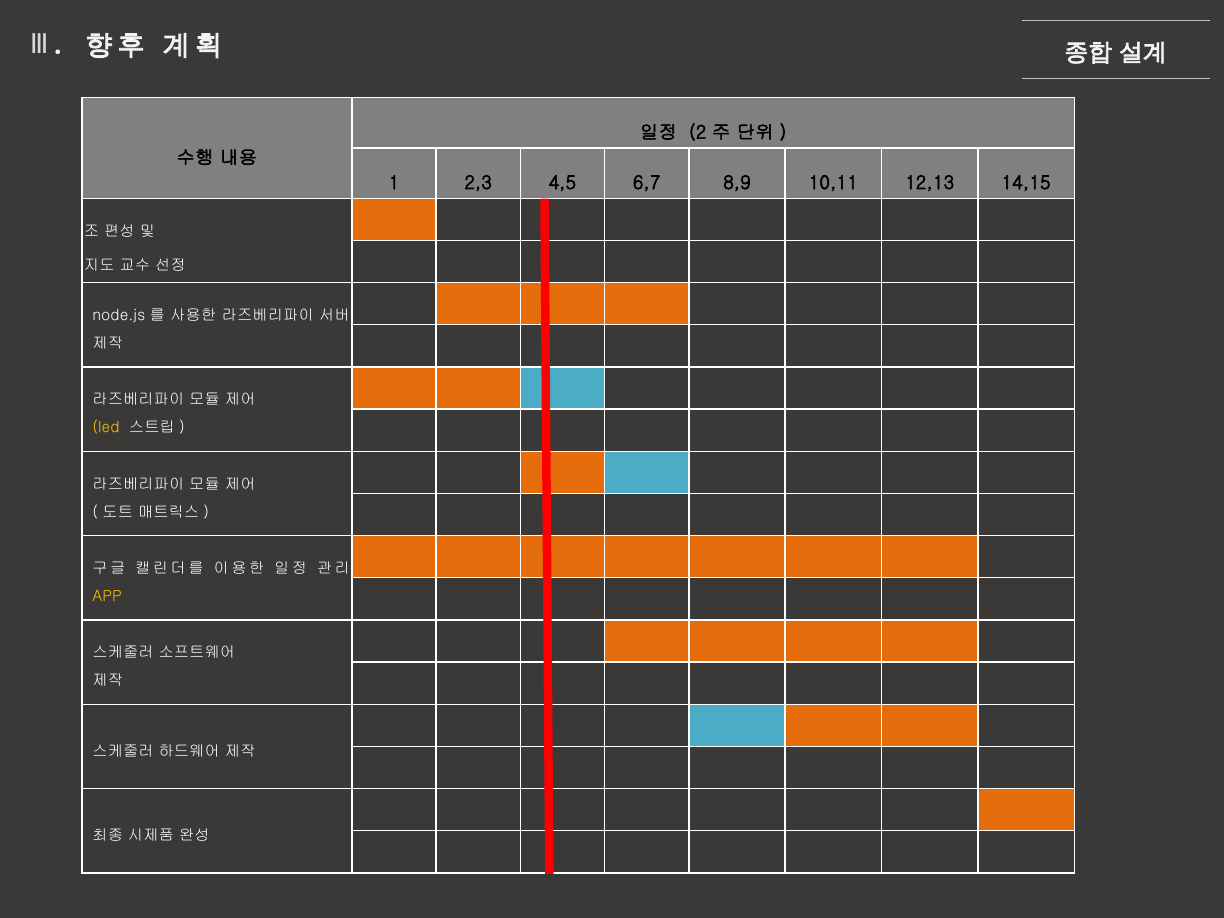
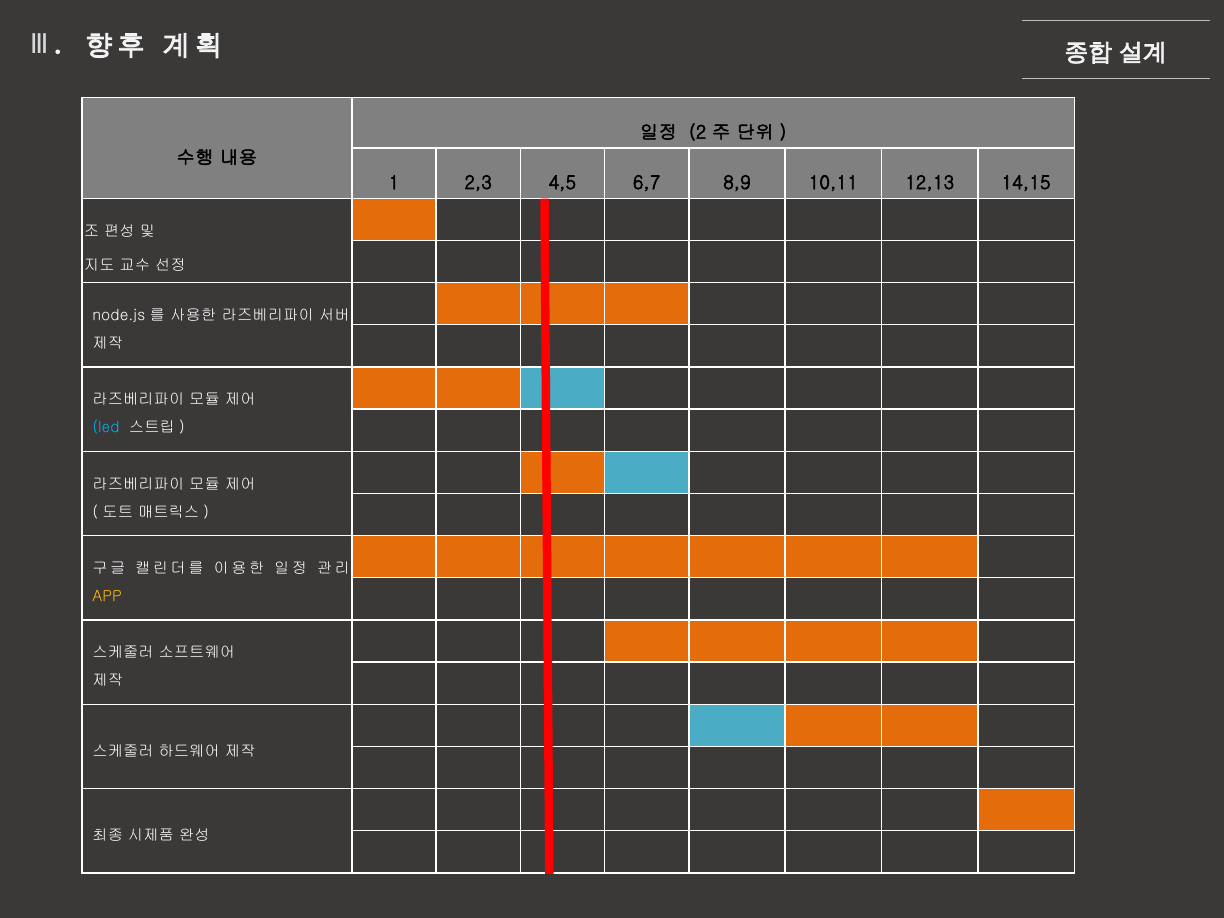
led colour: yellow -> light blue
